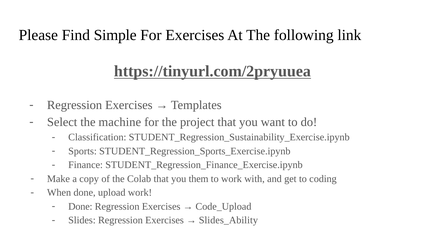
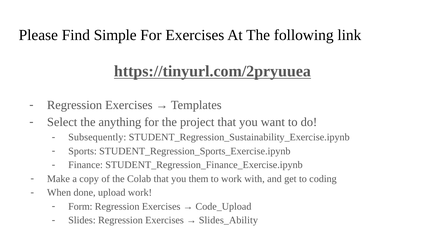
machine: machine -> anything
Classification: Classification -> Subsequently
Done at (80, 206): Done -> Form
